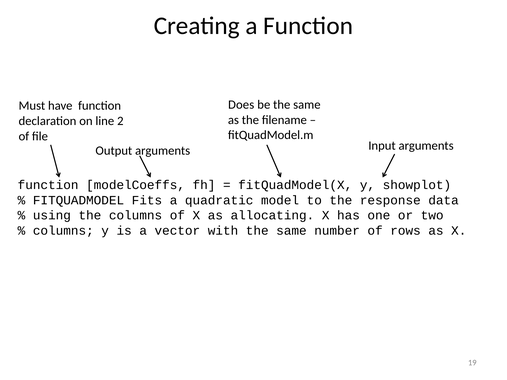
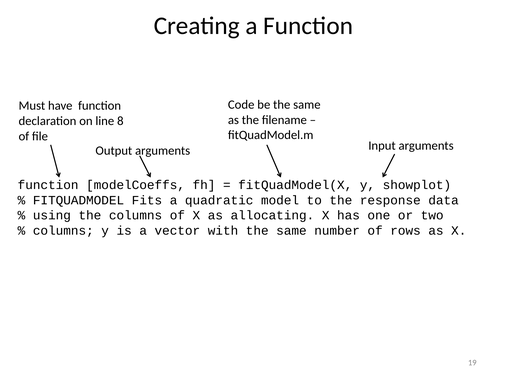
Does: Does -> Code
2: 2 -> 8
